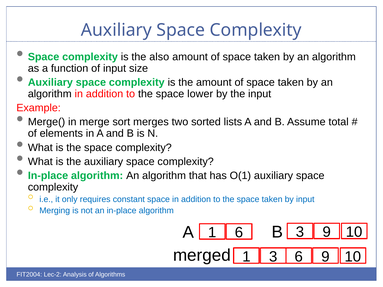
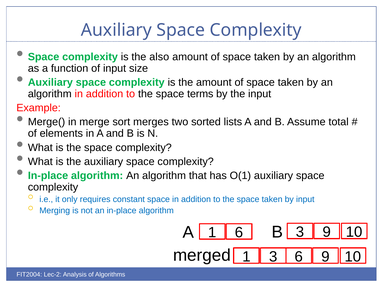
lower: lower -> terms
